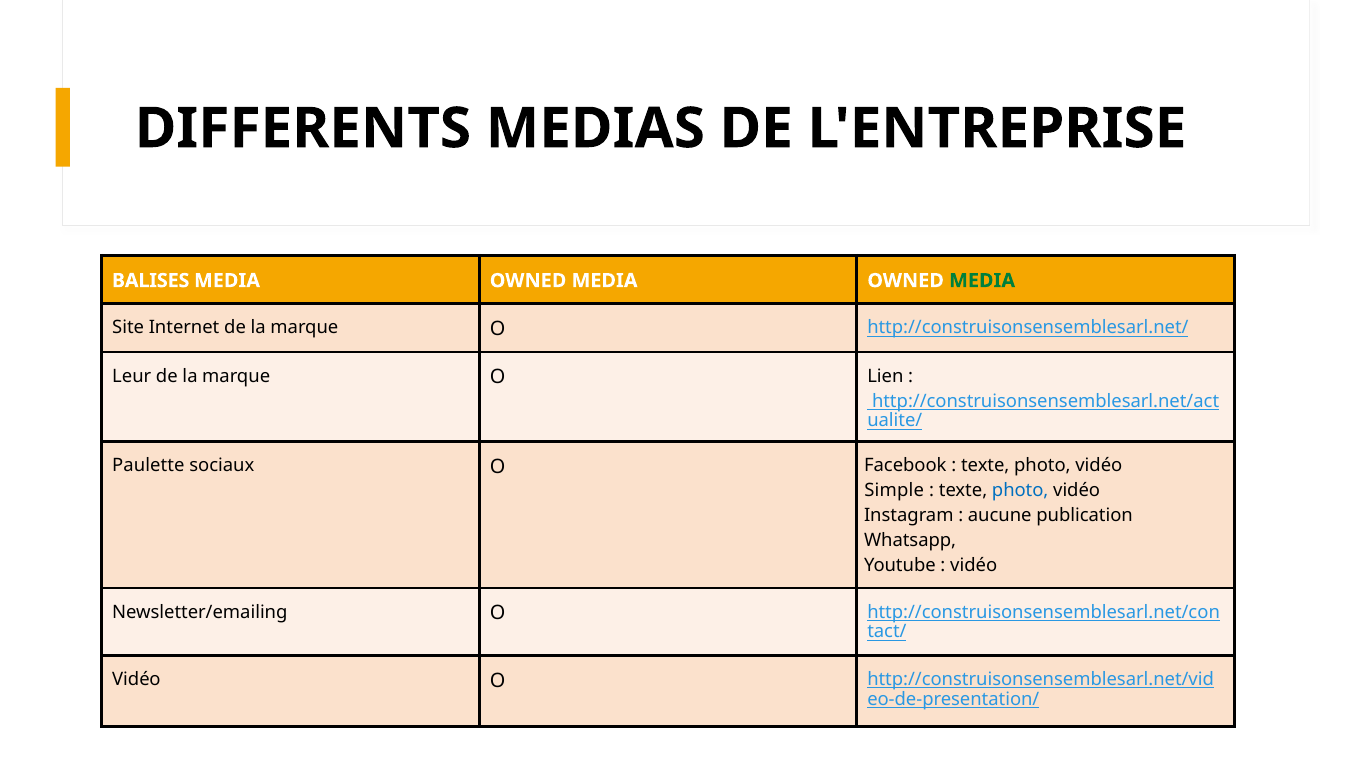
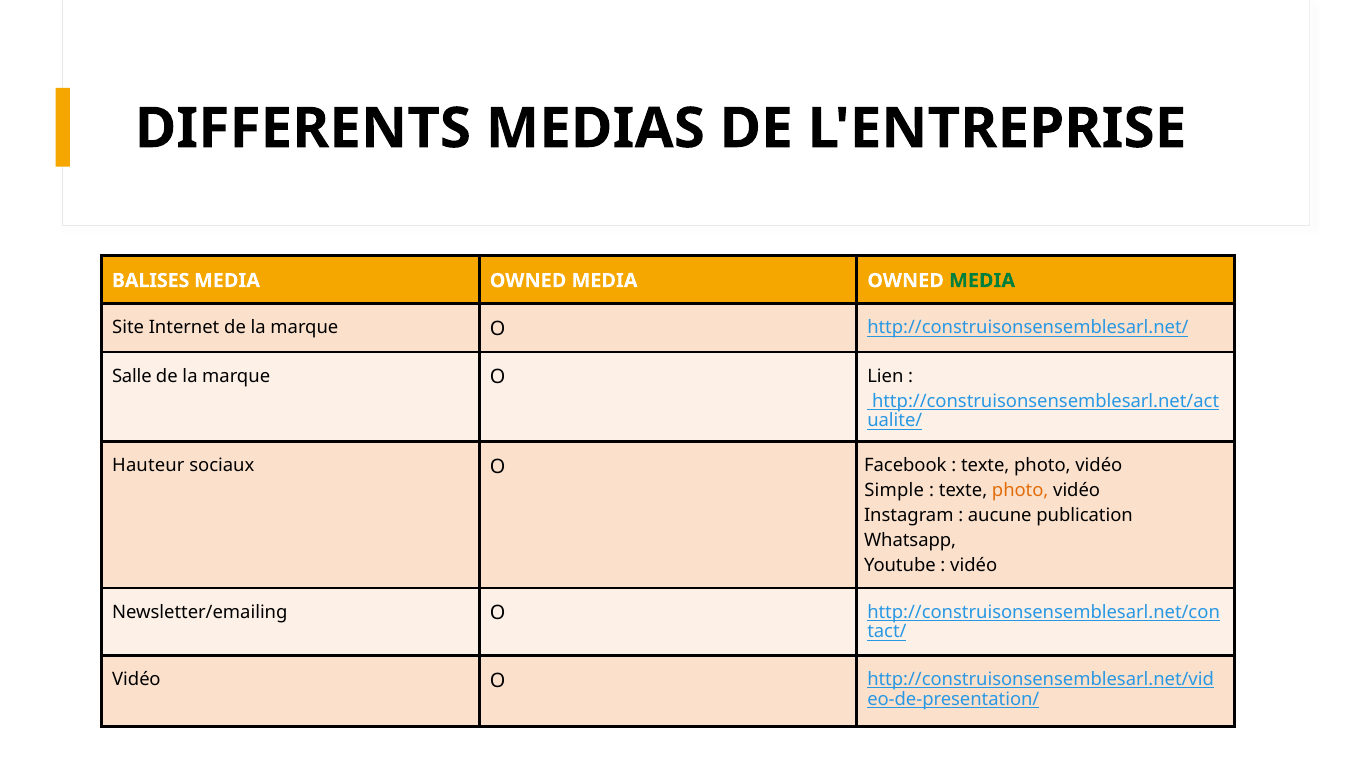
Leur: Leur -> Salle
Paulette: Paulette -> Hauteur
photo at (1020, 491) colour: blue -> orange
